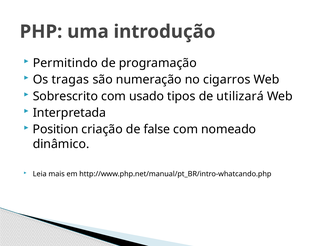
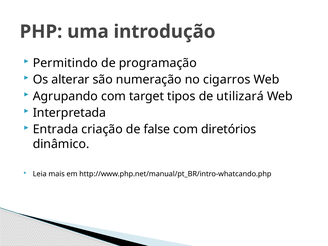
tragas: tragas -> alterar
Sobrescrito: Sobrescrito -> Agrupando
usado: usado -> target
Position: Position -> Entrada
nomeado: nomeado -> diretórios
